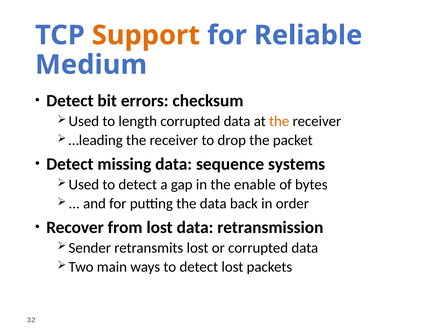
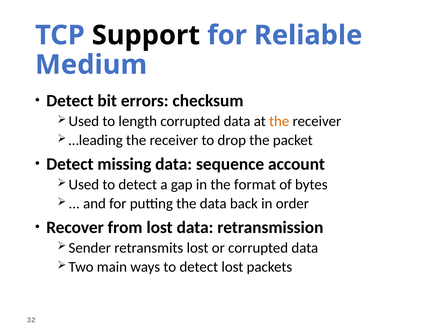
Support colour: orange -> black
systems: systems -> account
enable: enable -> format
